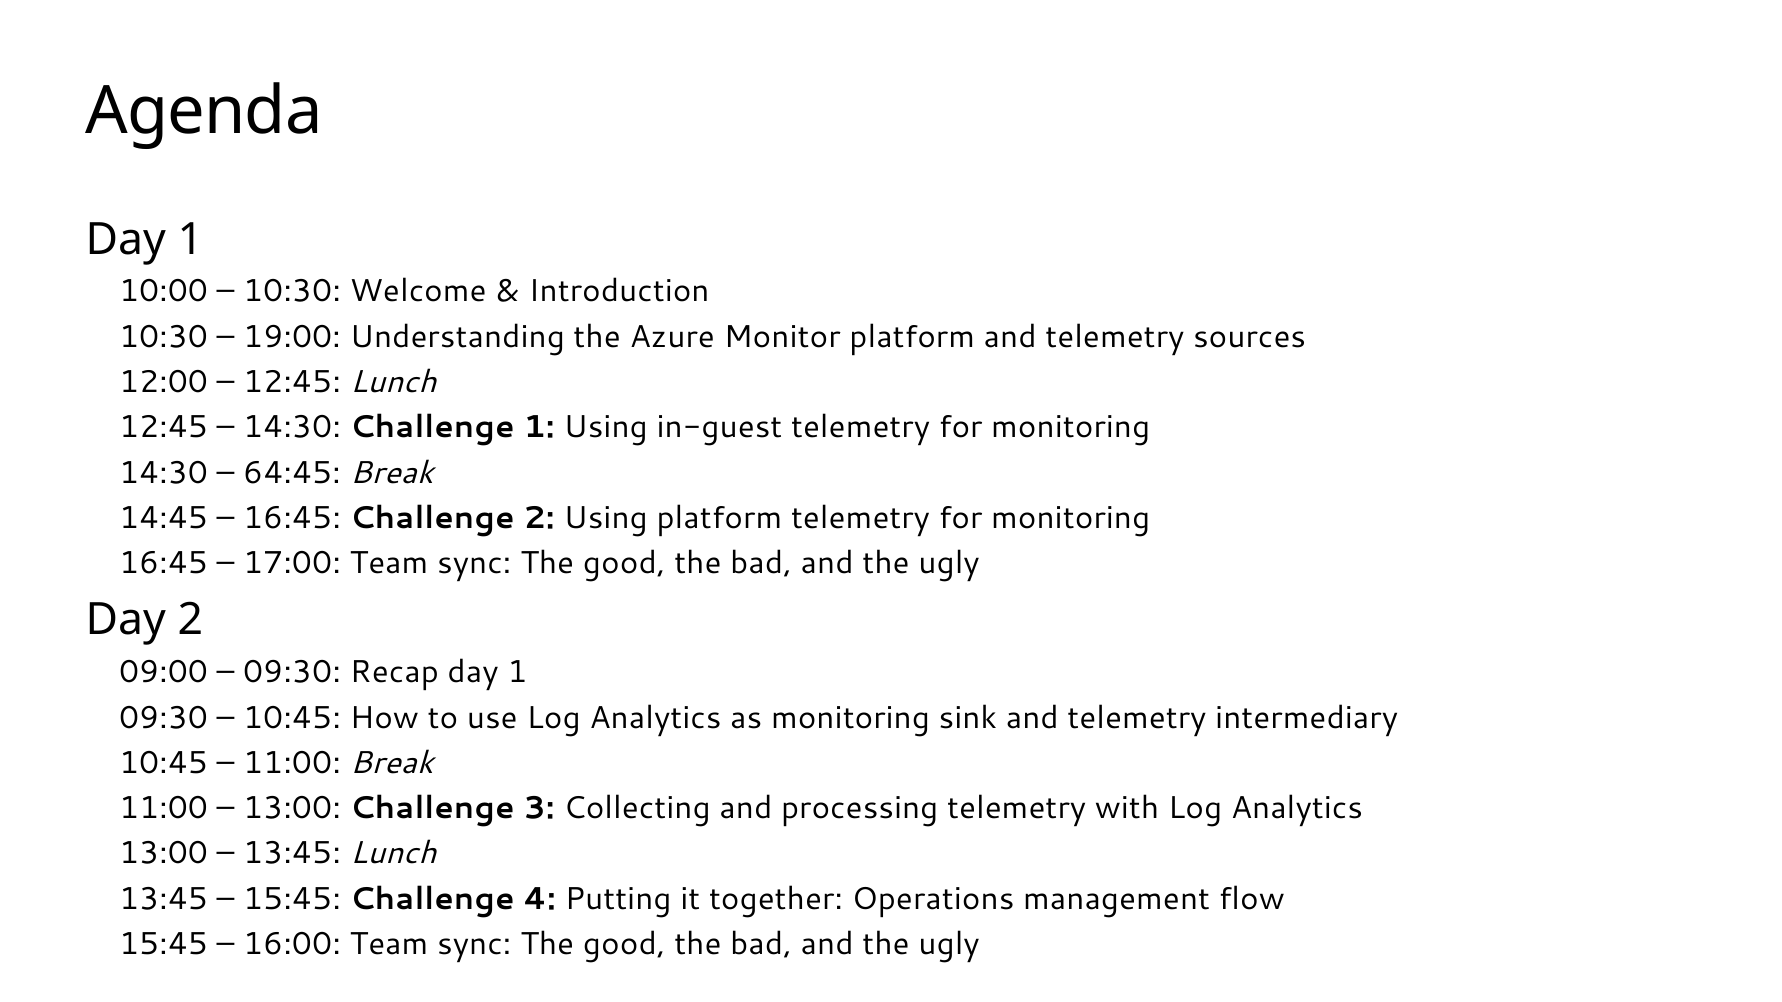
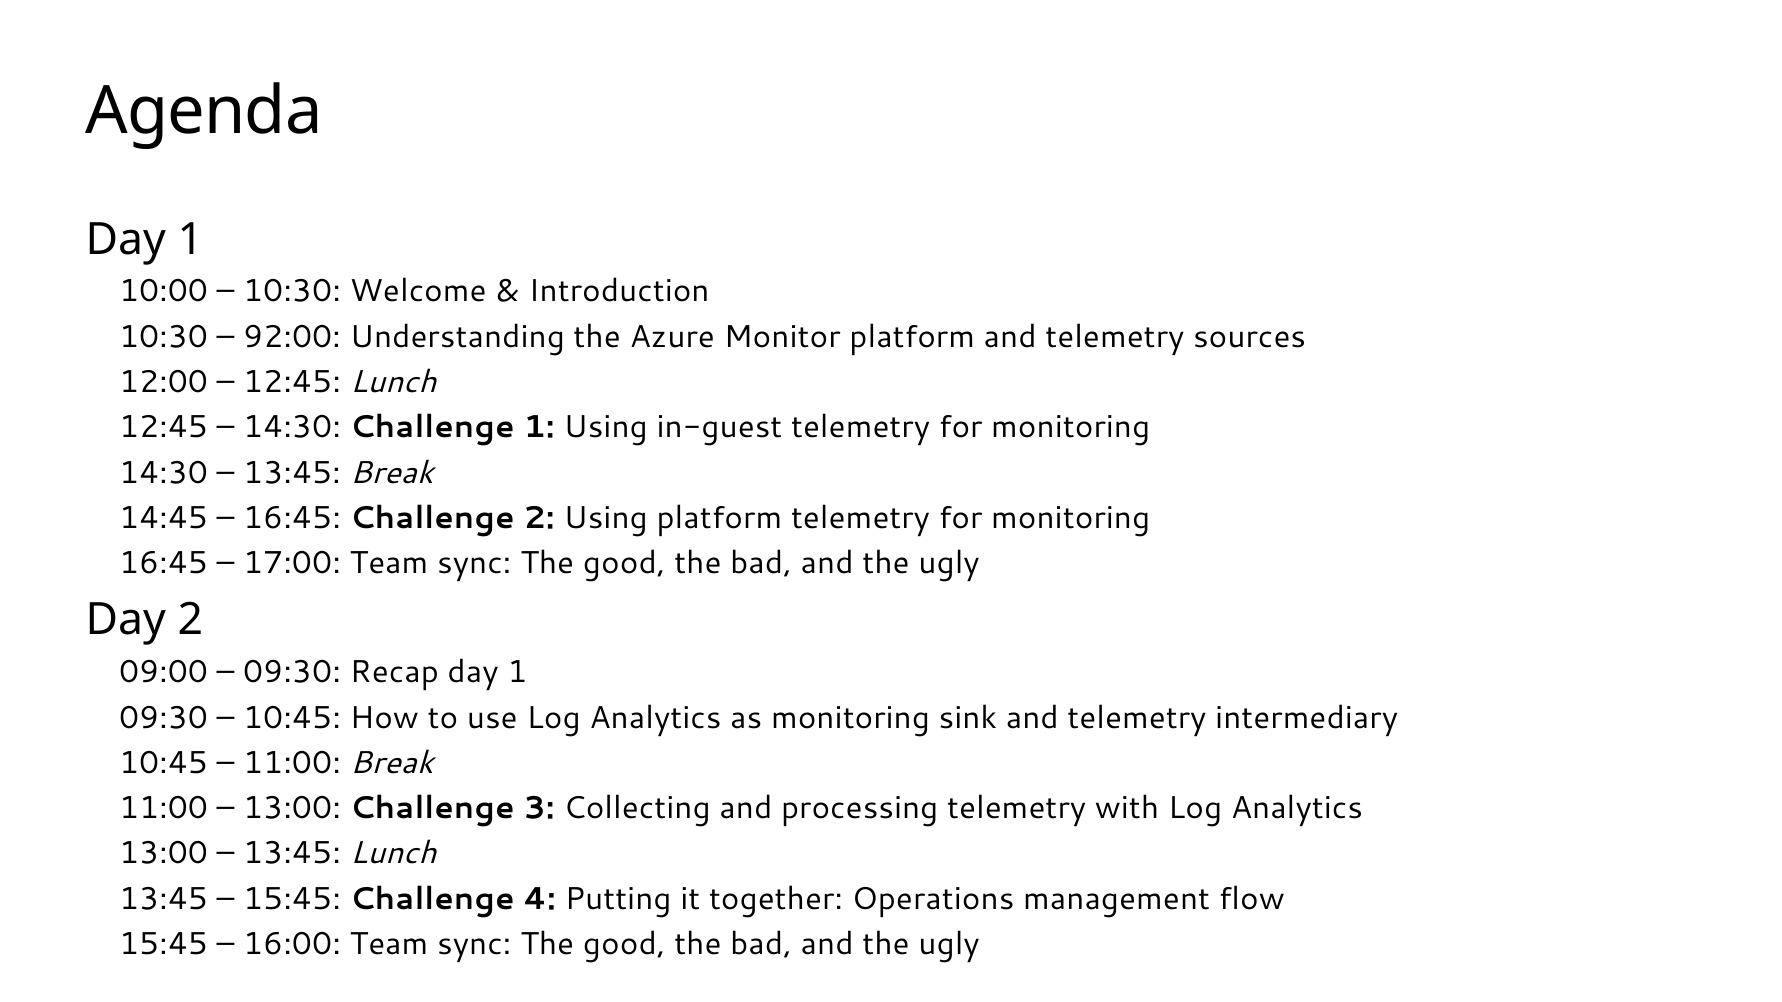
19:00: 19:00 -> 92:00
64:45 at (292, 473): 64:45 -> 13:45
